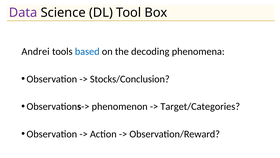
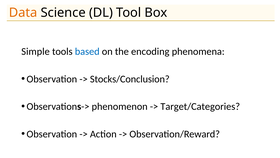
Data colour: purple -> orange
Andrei: Andrei -> Simple
decoding: decoding -> encoding
